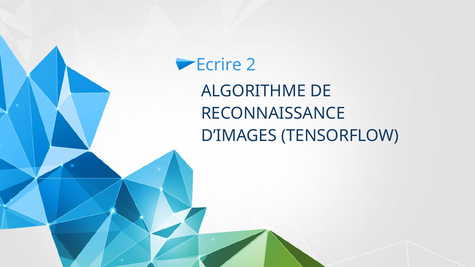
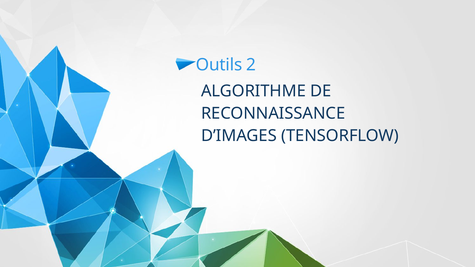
Ecrire: Ecrire -> Outils
